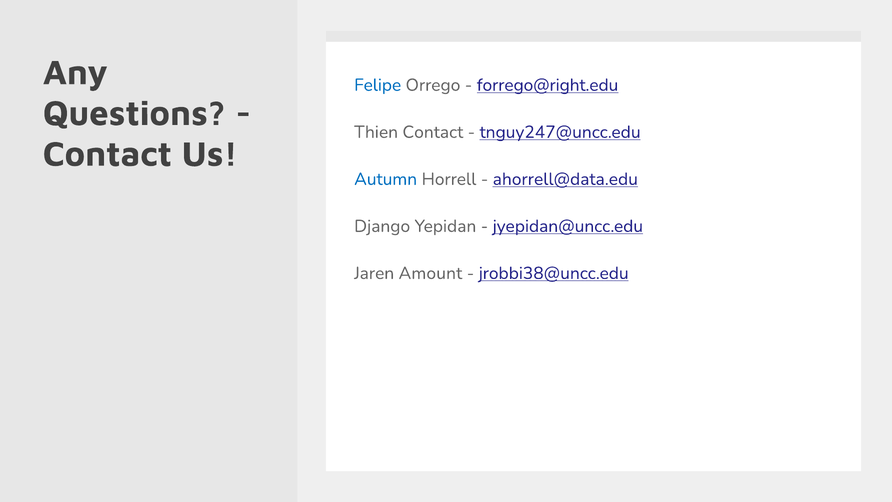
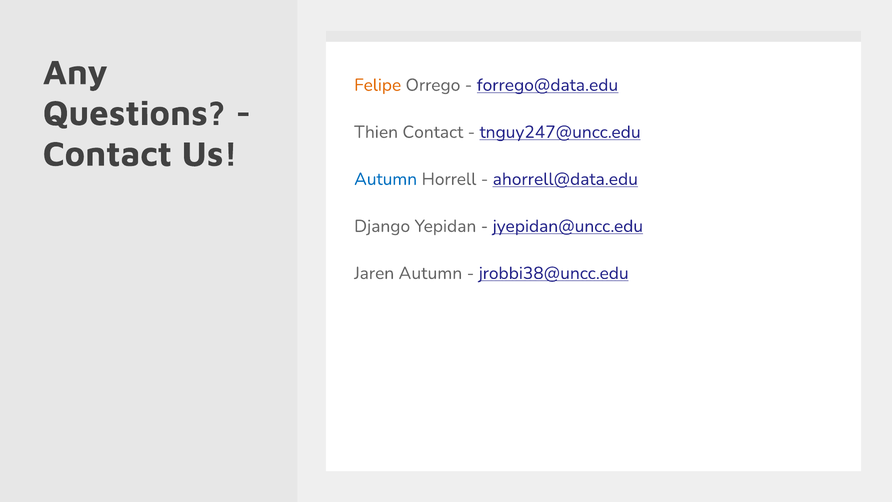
Felipe colour: blue -> orange
forrego@right.edu: forrego@right.edu -> forrego@data.edu
Jaren Amount: Amount -> Autumn
